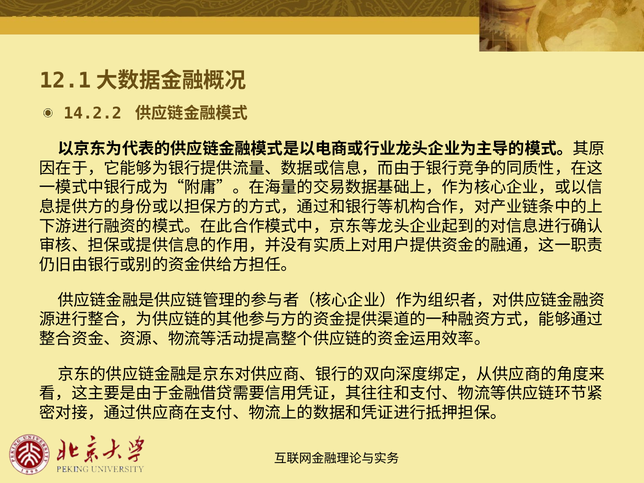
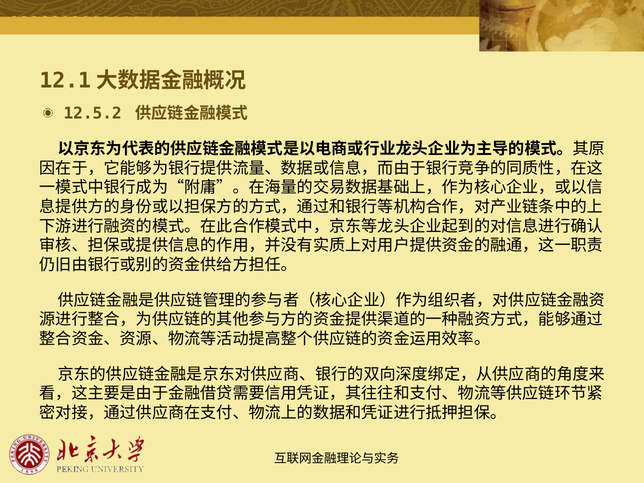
14.2.2: 14.2.2 -> 12.5.2
